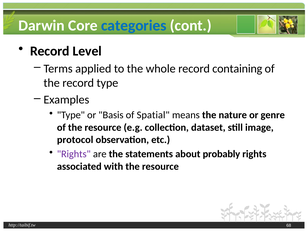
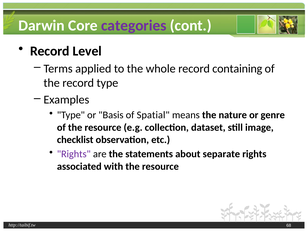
categories colour: blue -> purple
protocol: protocol -> checklist
probably: probably -> separate
